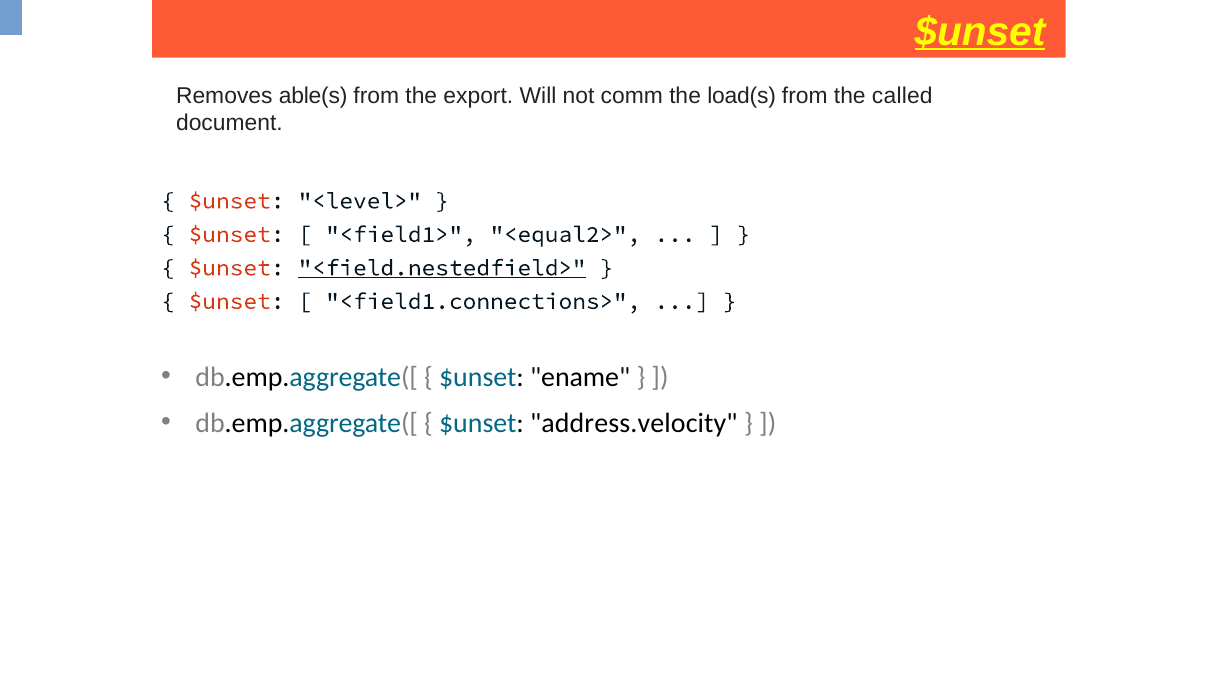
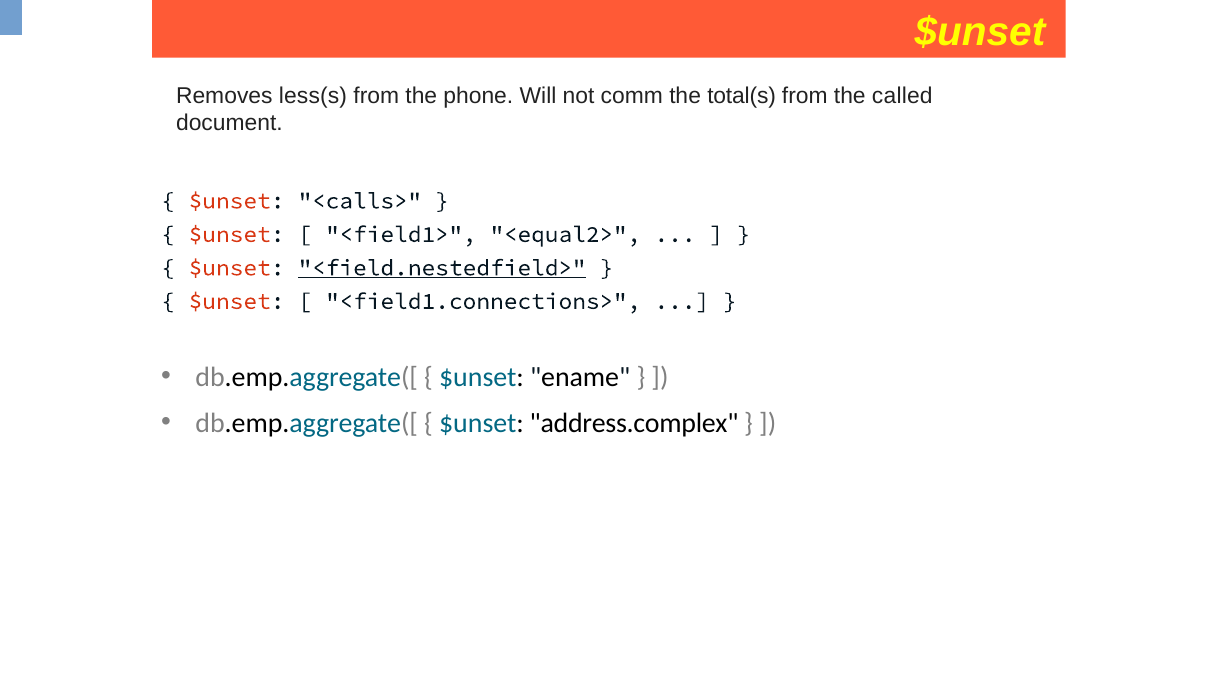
$unset at (980, 32) underline: present -> none
able(s: able(s -> less(s
export: export -> phone
load(s: load(s -> total(s
<level>: <level> -> <calls>
address.velocity: address.velocity -> address.complex
